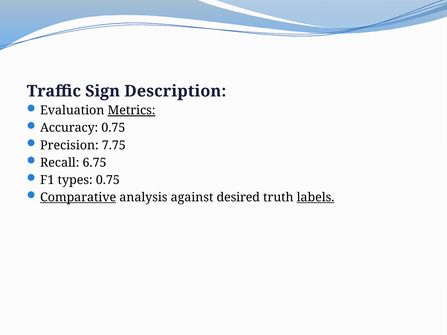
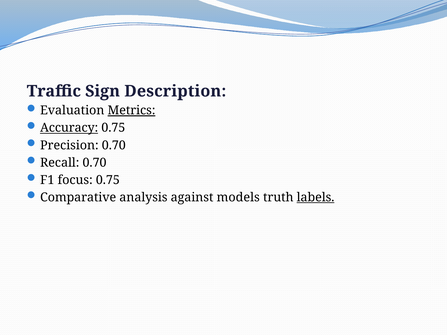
Accuracy underline: none -> present
Precision 7.75: 7.75 -> 0.70
Recall 6.75: 6.75 -> 0.70
types: types -> focus
Comparative underline: present -> none
desired: desired -> models
